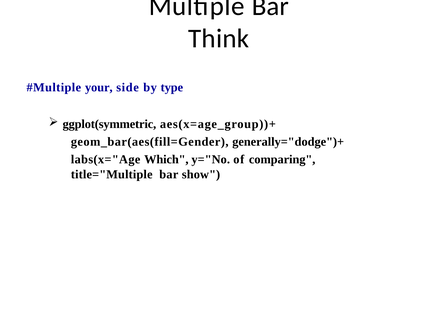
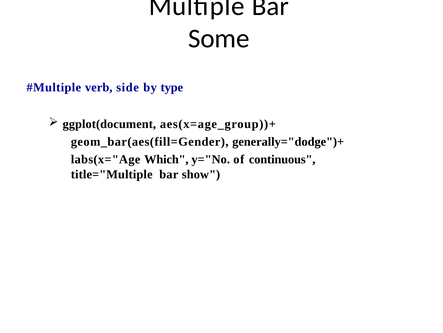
Think: Think -> Some
your: your -> verb
ggplot(symmetric: ggplot(symmetric -> ggplot(document
comparing: comparing -> continuous
